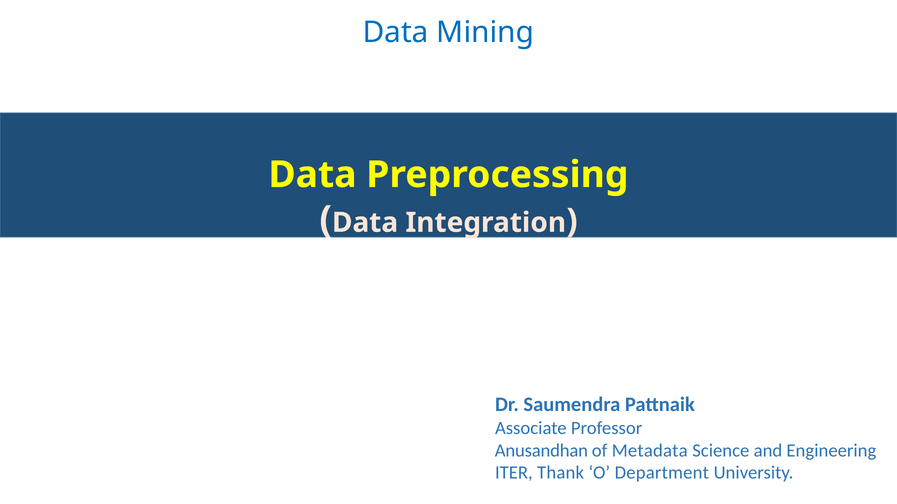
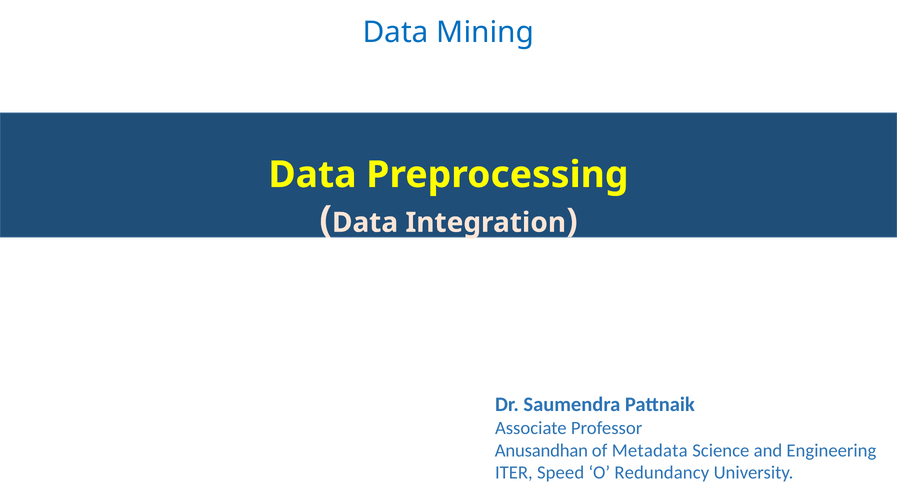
Thank: Thank -> Speed
Department: Department -> Redundancy
